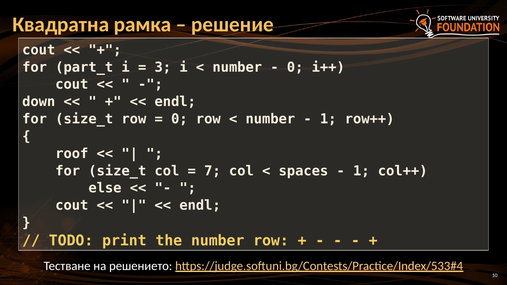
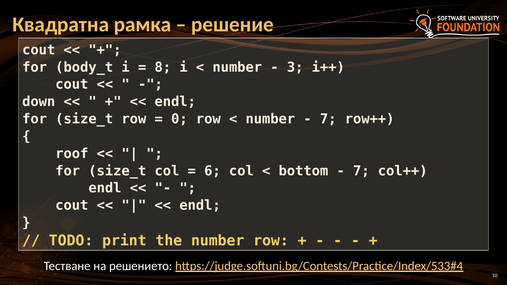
part_t: part_t -> body_t
3: 3 -> 8
0 at (295, 67): 0 -> 3
1 at (328, 119): 1 -> 7
7: 7 -> 6
spaces: spaces -> bottom
1 at (361, 171): 1 -> 7
else at (105, 188): else -> endl
